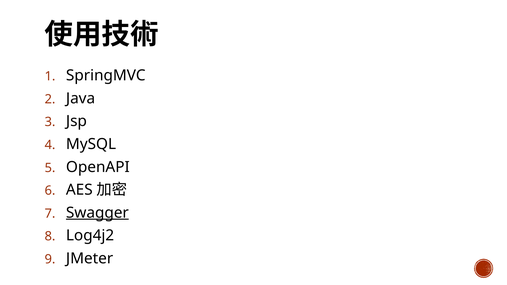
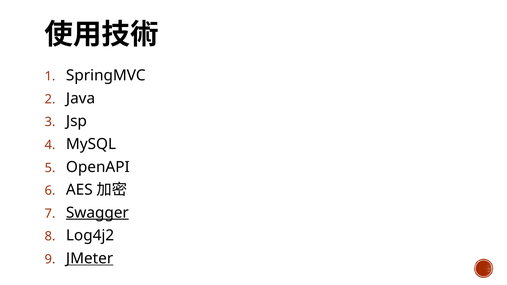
JMeter underline: none -> present
